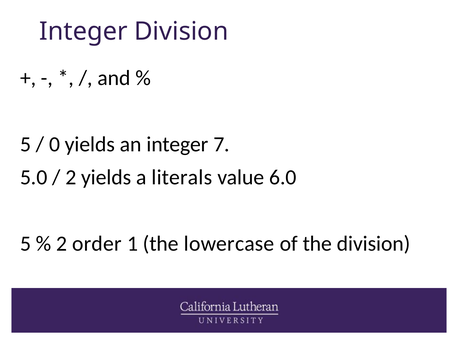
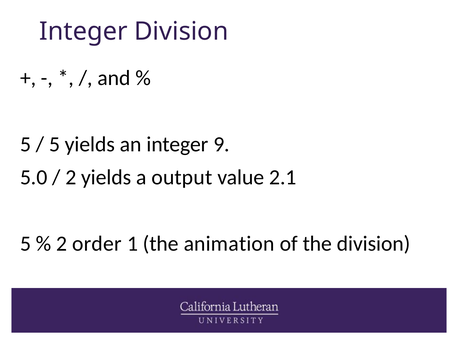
0 at (54, 144): 0 -> 5
7: 7 -> 9
literals: literals -> output
6.0: 6.0 -> 2.1
lowercase: lowercase -> animation
